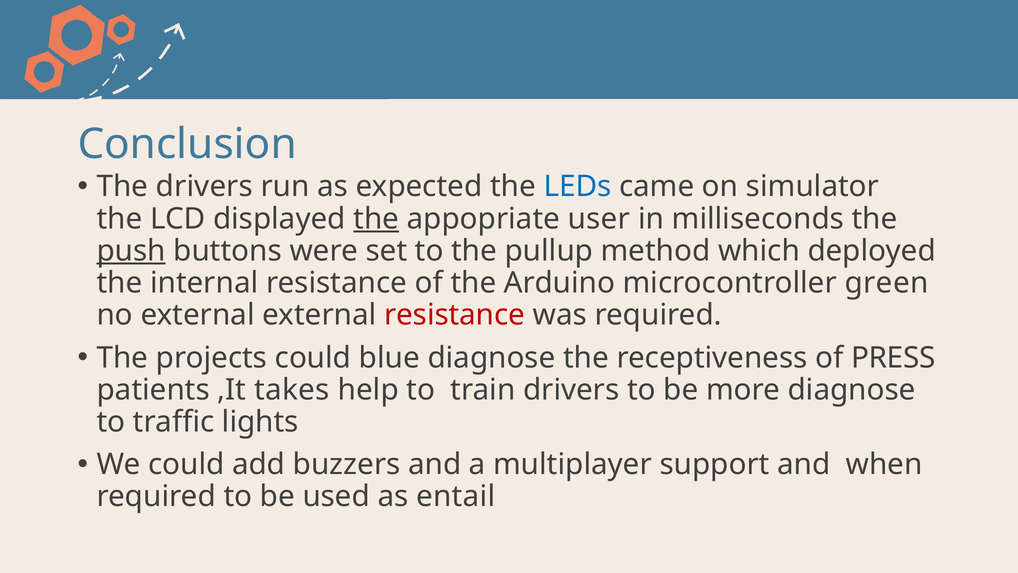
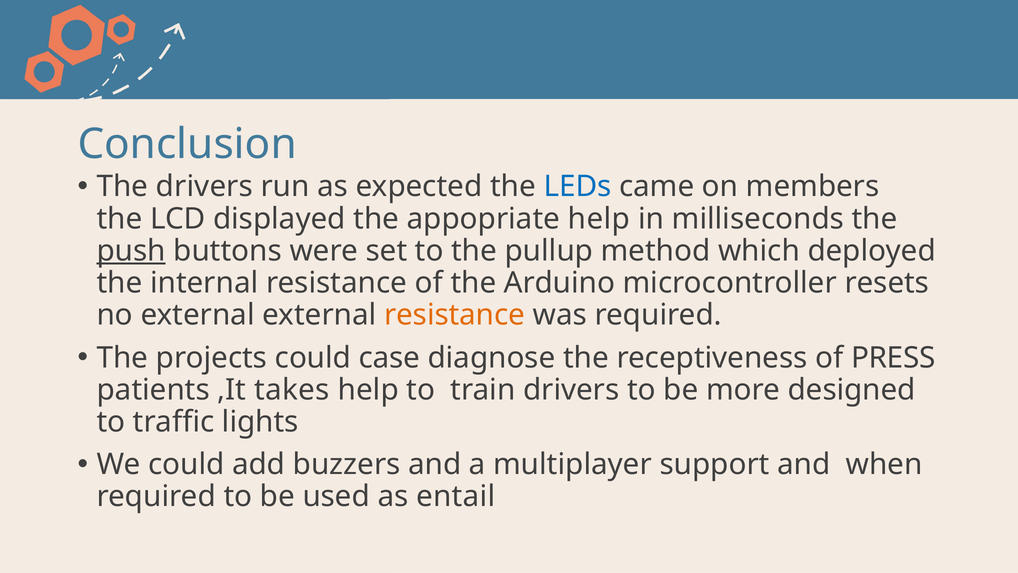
simulator: simulator -> members
the at (376, 219) underline: present -> none
appopriate user: user -> help
green: green -> resets
resistance at (455, 315) colour: red -> orange
blue: blue -> case
more diagnose: diagnose -> designed
